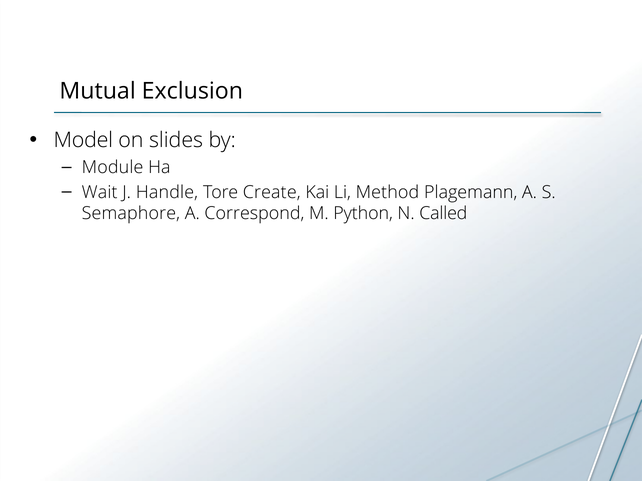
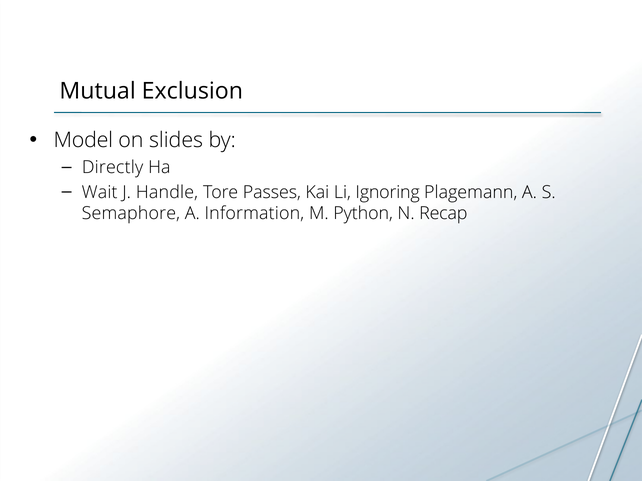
Module: Module -> Directly
Create: Create -> Passes
Method: Method -> Ignoring
Correspond: Correspond -> Information
Called: Called -> Recap
